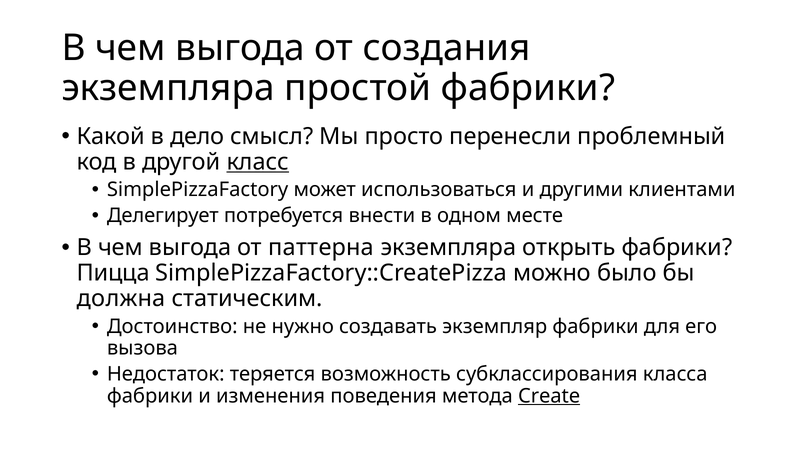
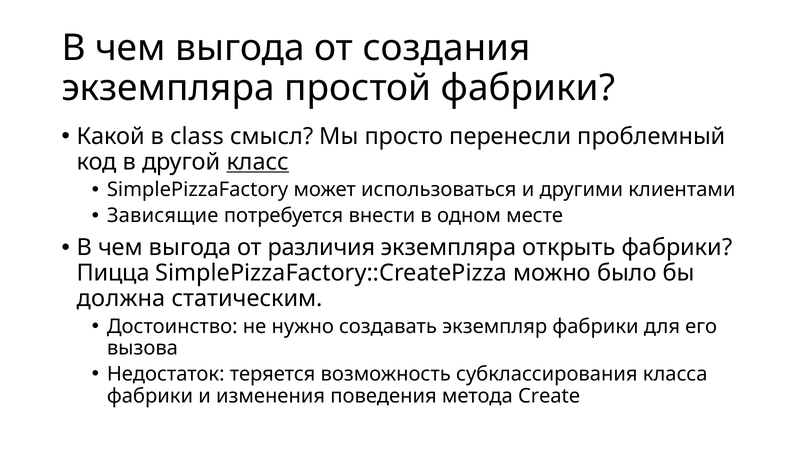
дело: дело -> class
Делегирует: Делегирует -> Зависящие
паттерна: паттерна -> различия
Create underline: present -> none
